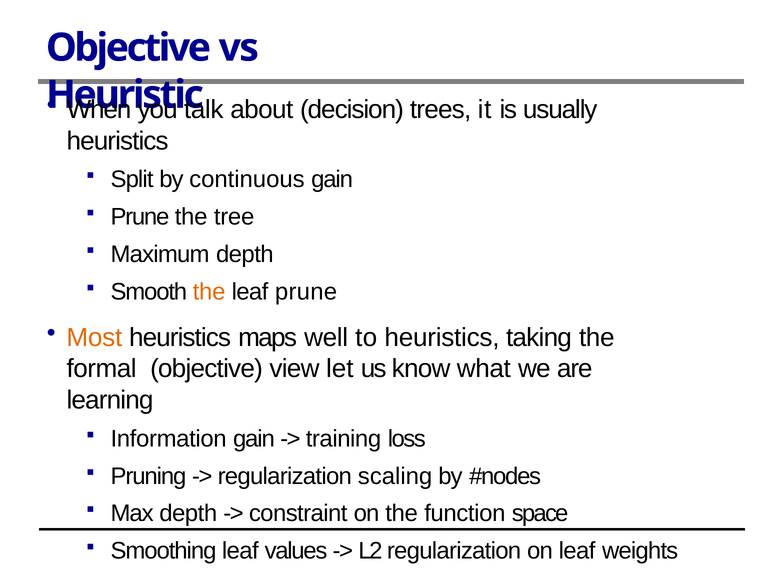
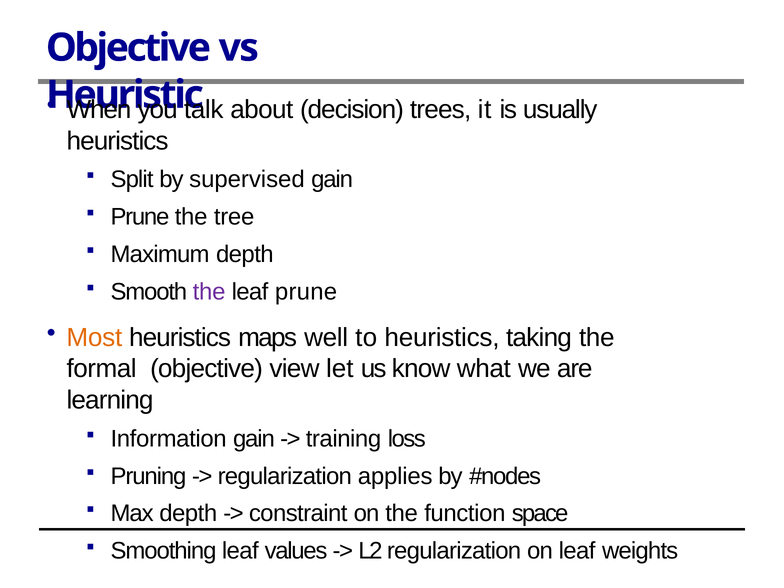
continuous: continuous -> supervised
the at (209, 292) colour: orange -> purple
scaling: scaling -> applies
